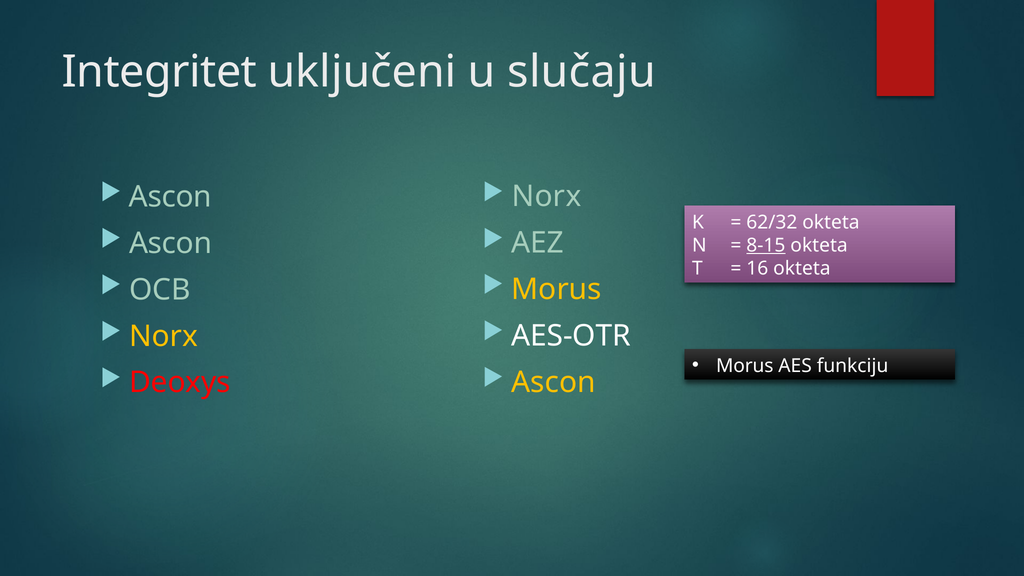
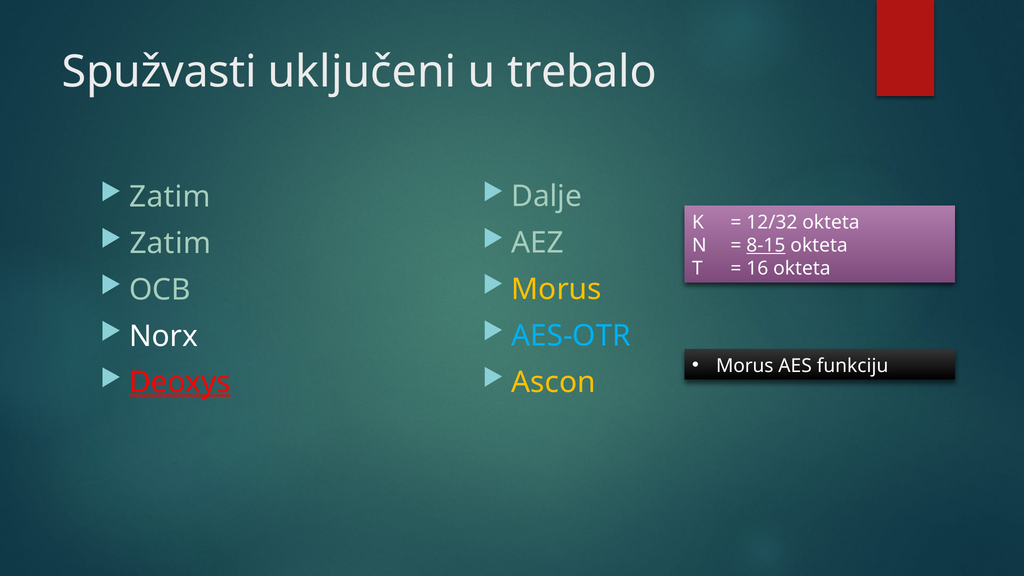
Integritet: Integritet -> Spužvasti
slučaju: slučaju -> trebalo
Norx at (547, 196): Norx -> Dalje
Ascon at (170, 197): Ascon -> Zatim
62/32: 62/32 -> 12/32
Ascon at (171, 243): Ascon -> Zatim
AES-OTR colour: white -> light blue
Norx at (164, 336) colour: yellow -> white
Deoxys underline: none -> present
